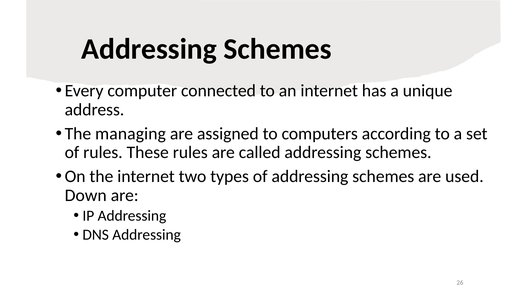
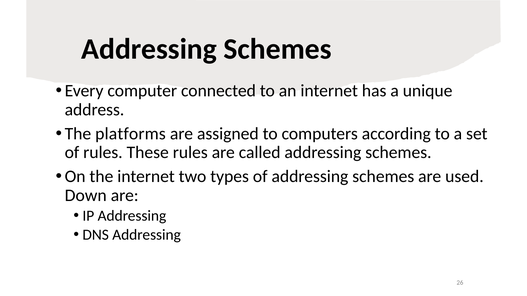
managing: managing -> platforms
